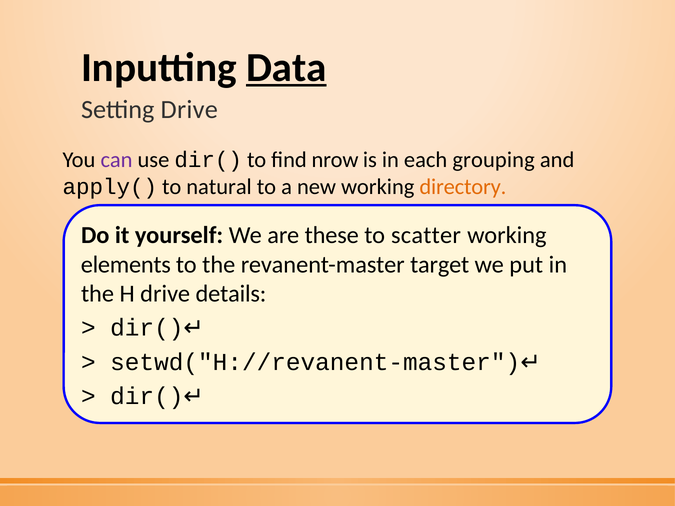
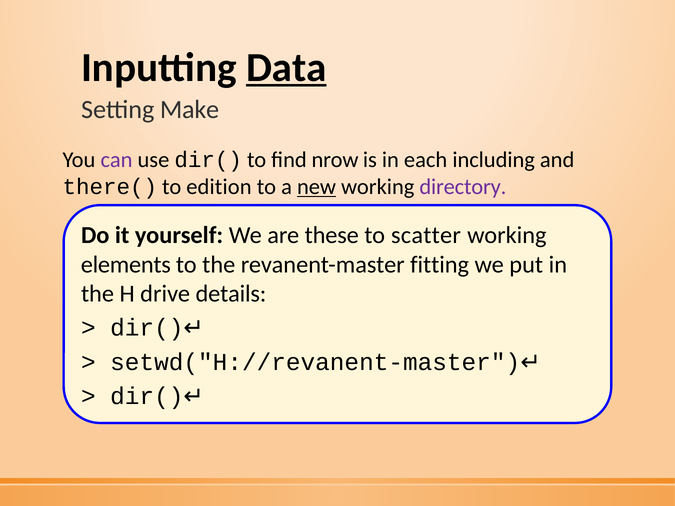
Setting Drive: Drive -> Make
grouping: grouping -> including
apply(: apply( -> there(
natural: natural -> edition
new underline: none -> present
directory colour: orange -> purple
target: target -> fitting
